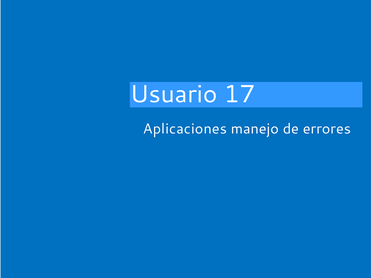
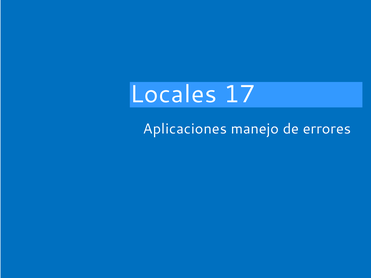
Usuario: Usuario -> Locales
